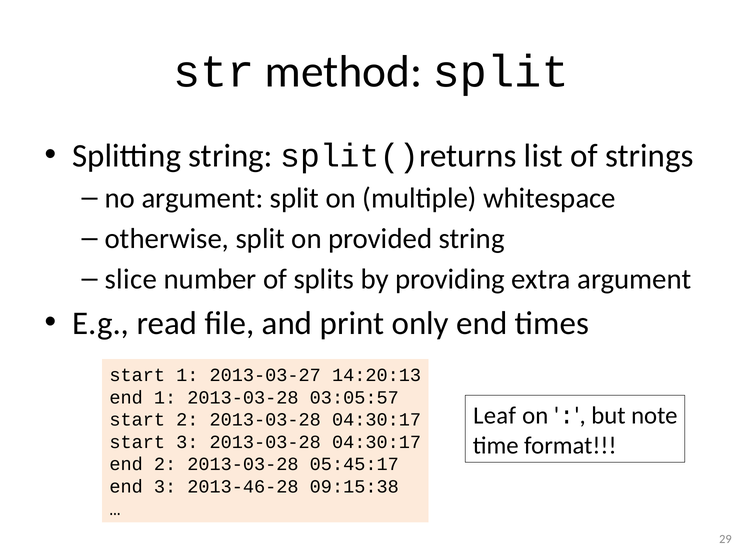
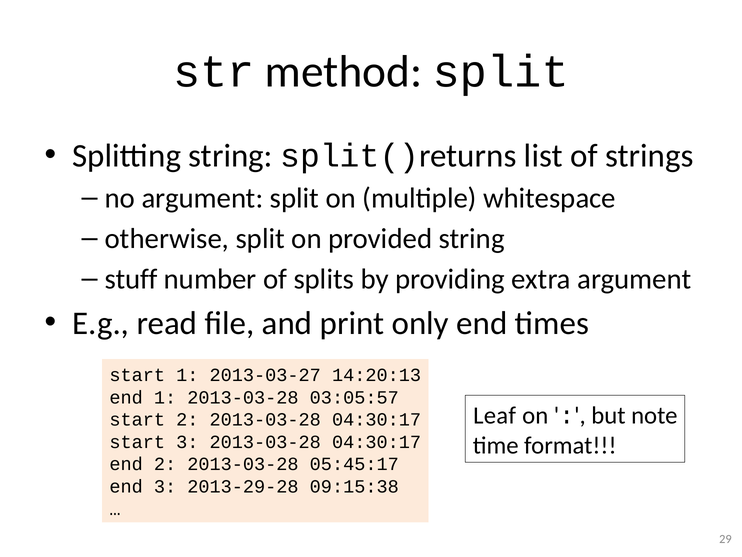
slice: slice -> stuff
2013-46-28: 2013-46-28 -> 2013-29-28
